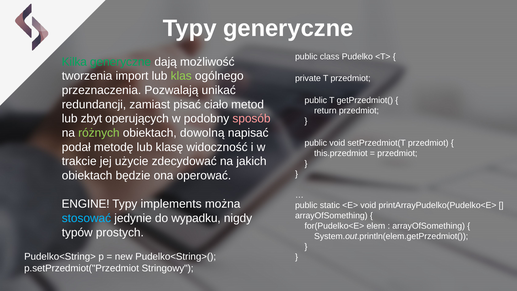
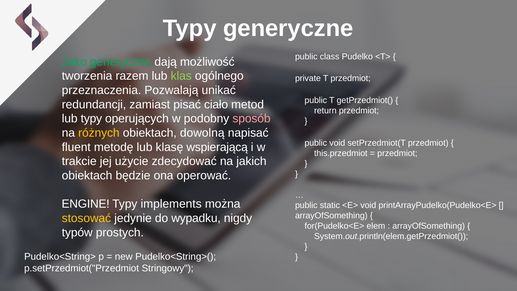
Kilka: Kilka -> Jako
import: import -> razem
lub zbyt: zbyt -> typy
różnych colour: light green -> yellow
podał: podał -> fluent
widoczność: widoczność -> wspierającą
stosować colour: light blue -> yellow
